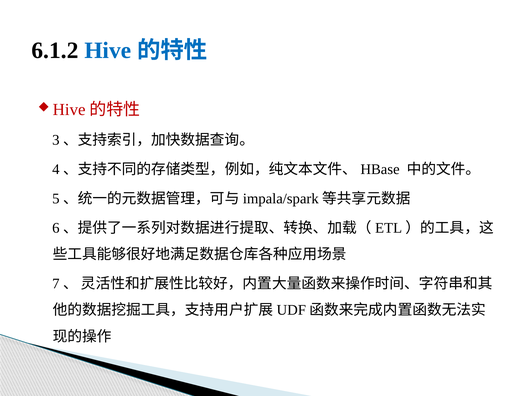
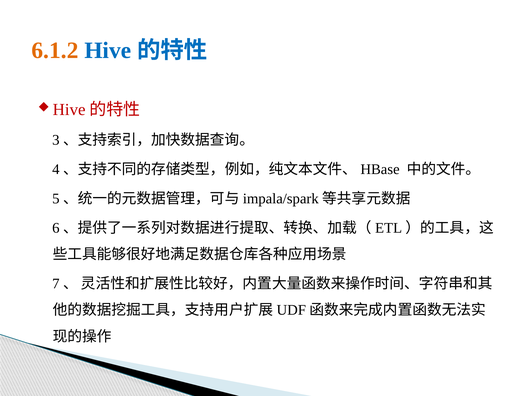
6.1.2 colour: black -> orange
